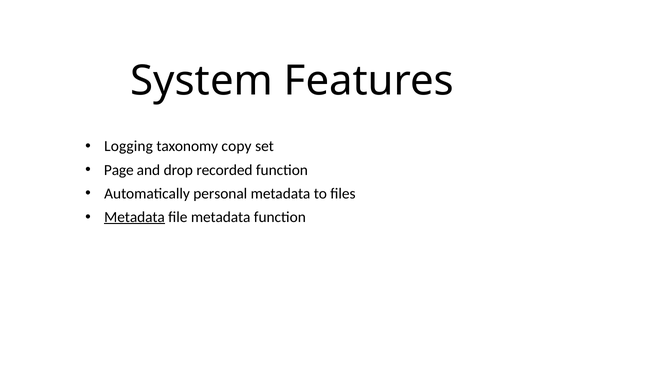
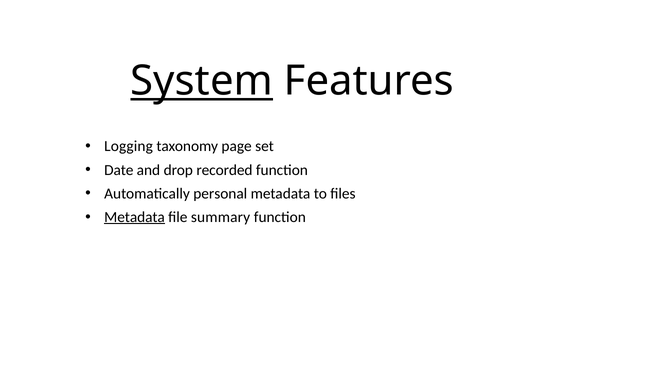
System underline: none -> present
copy: copy -> page
Page: Page -> Date
file metadata: metadata -> summary
